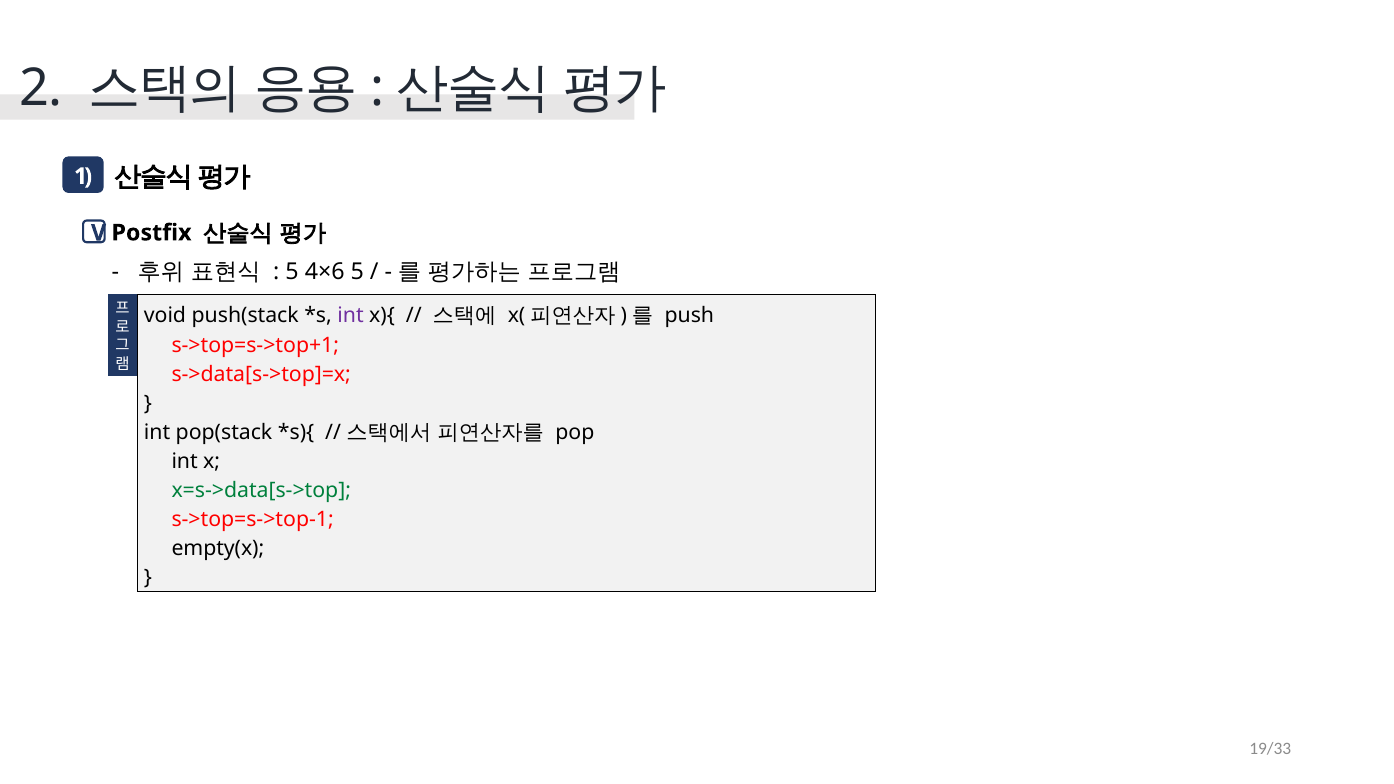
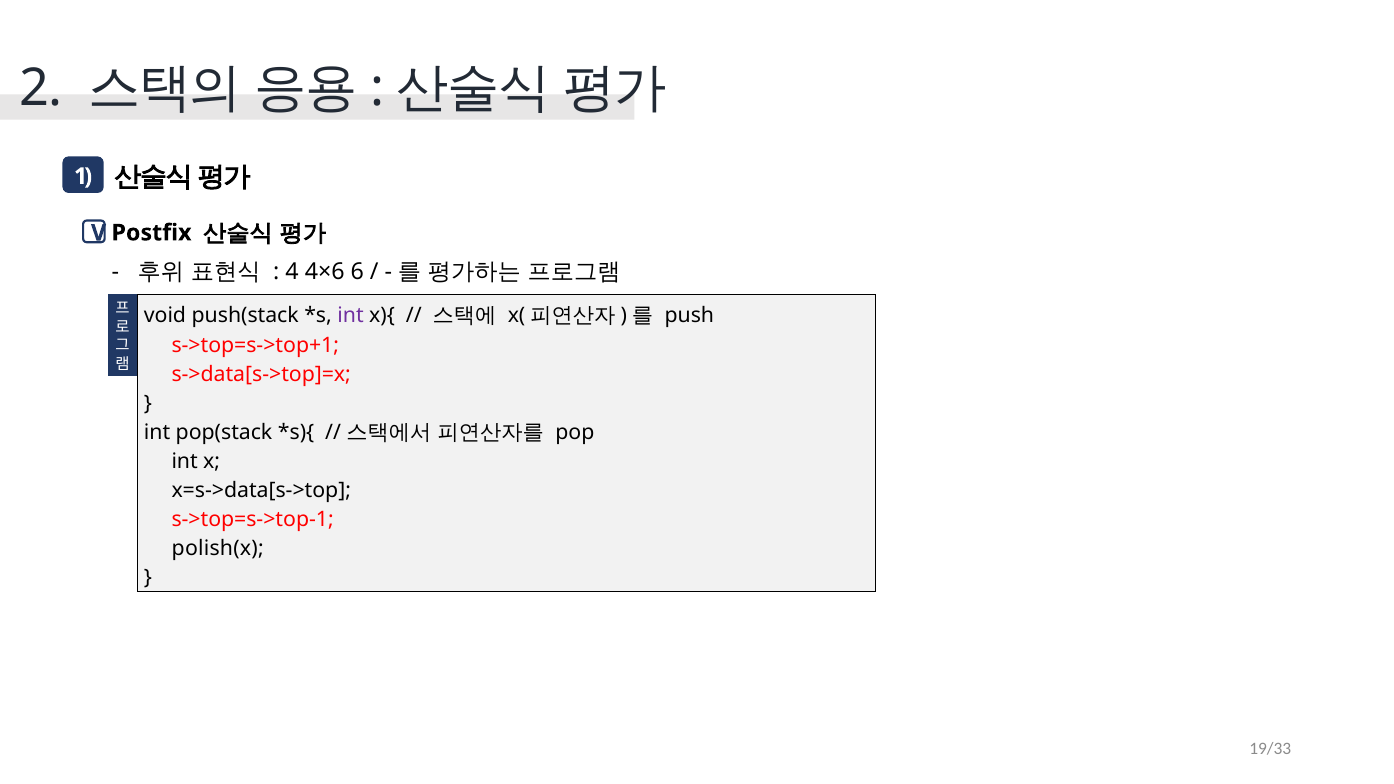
5 at (292, 272): 5 -> 4
4×6 5: 5 -> 6
x=s->data[s->top colour: green -> black
empty(x: empty(x -> polish(x
